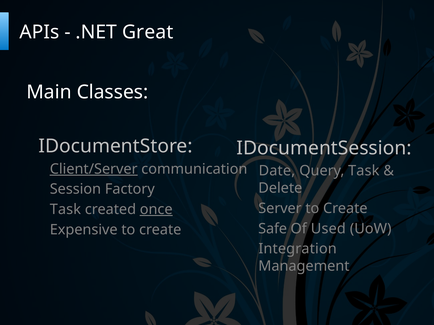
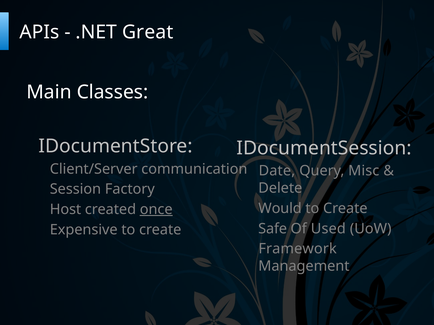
Client/Server underline: present -> none
Query Task: Task -> Misc
Server: Server -> Would
Task at (65, 210): Task -> Host
Integration: Integration -> Framework
